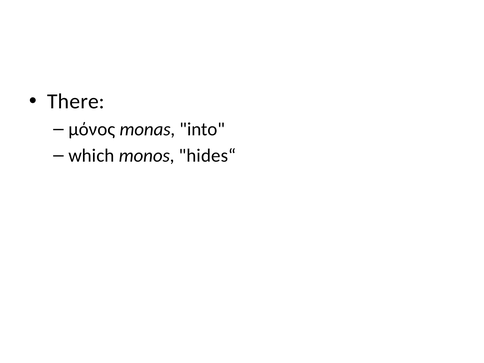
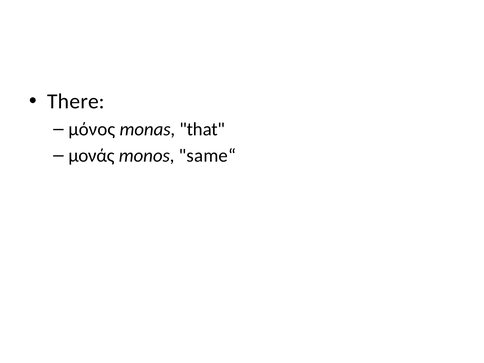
into: into -> that
which: which -> μονάς
hides“: hides“ -> same“
